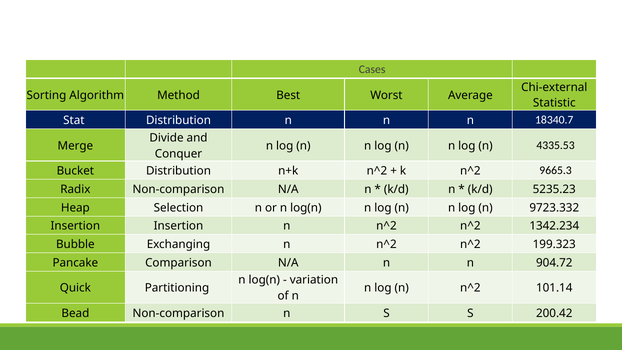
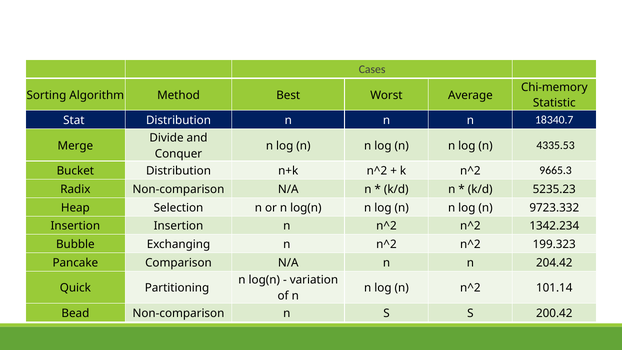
Chi-external: Chi-external -> Chi-memory
904.72: 904.72 -> 204.42
